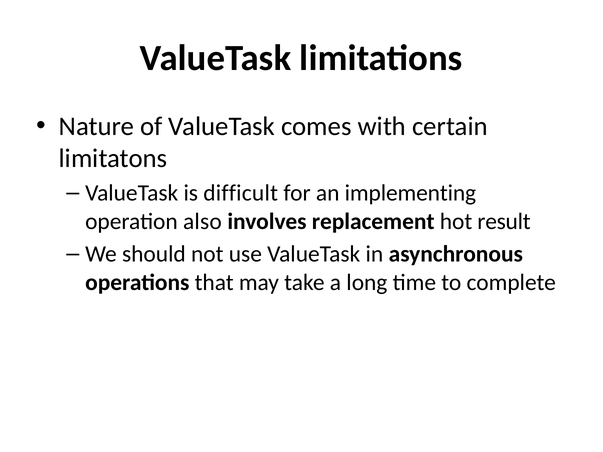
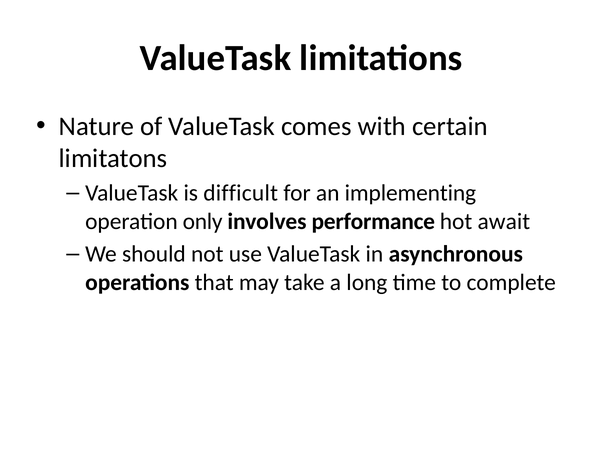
also: also -> only
replacement: replacement -> performance
result: result -> await
